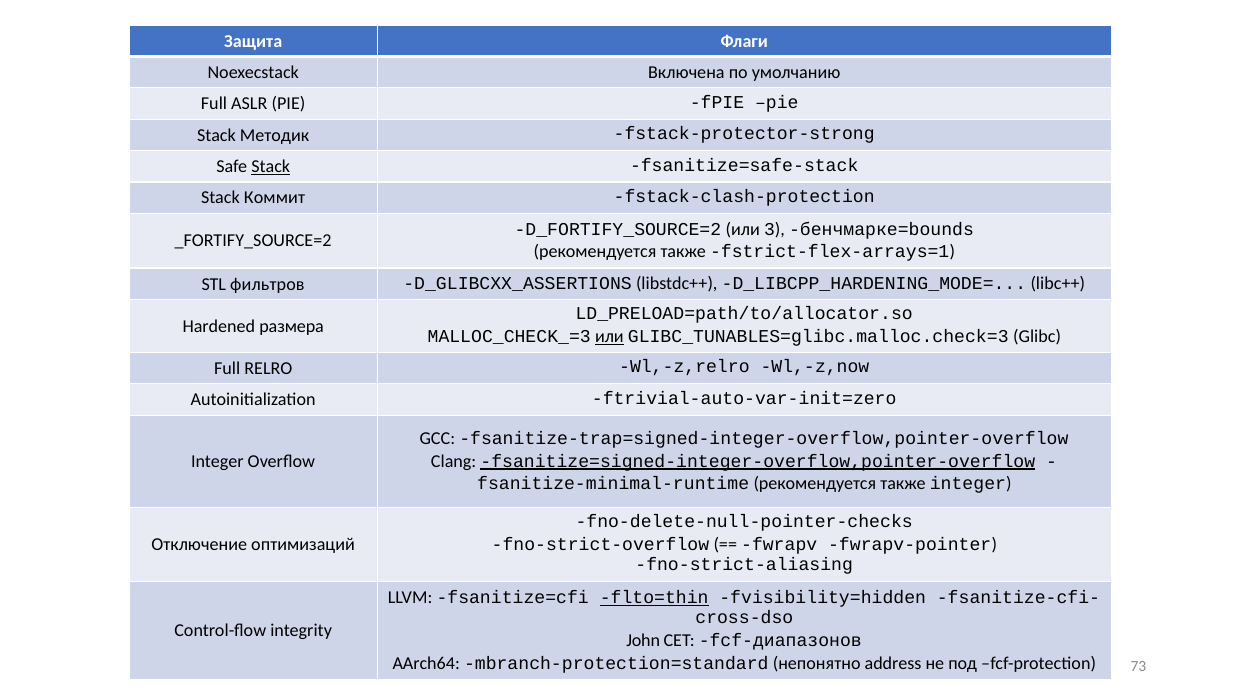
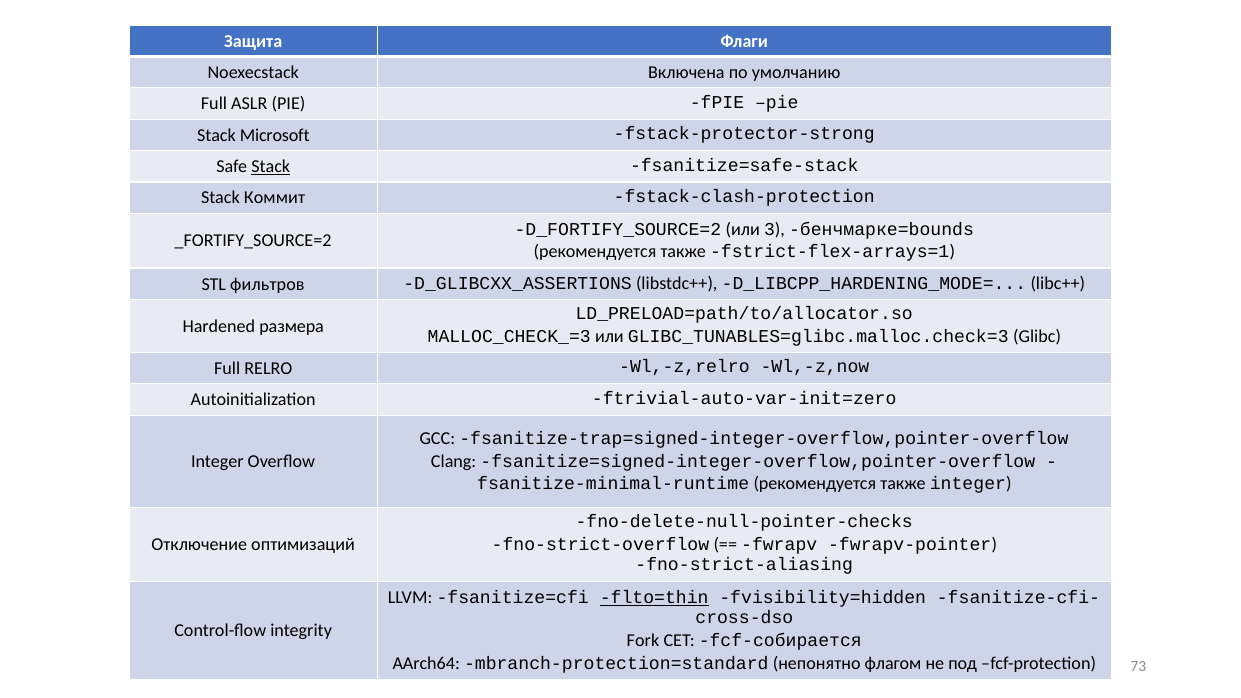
Методик: Методик -> Microsoft
или at (609, 336) underline: present -> none
fsanitize=signed-integer-overflow,pointer-overflow underline: present -> none
John: John -> Fork
fcf-диапазонов: fcf-диапазонов -> fcf-собирается
address: address -> флагом
